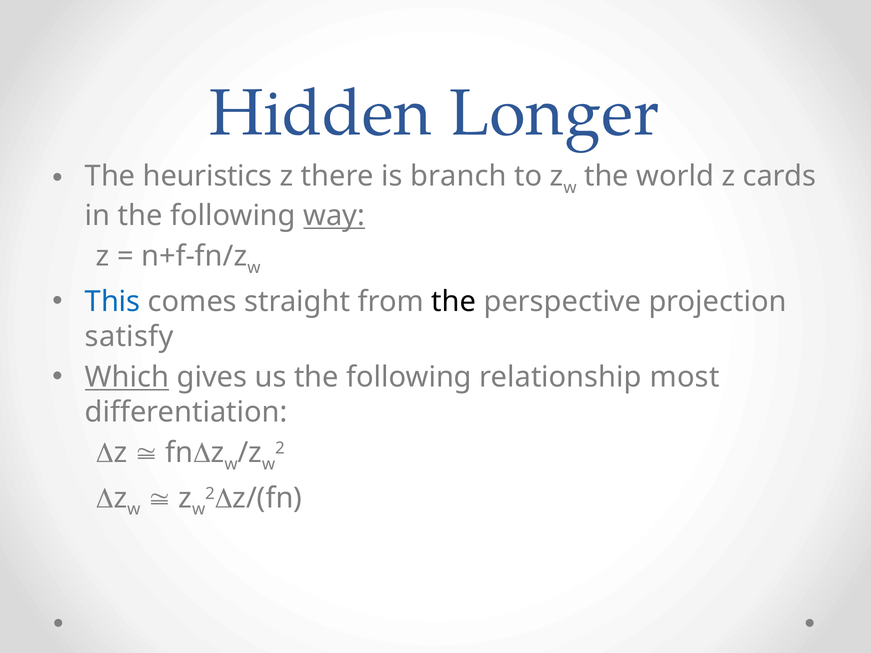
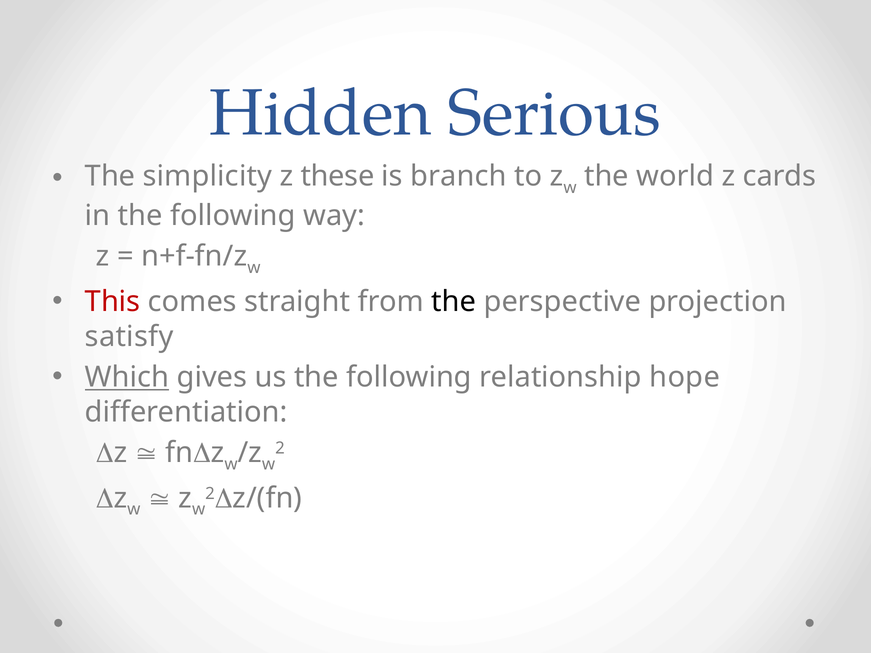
Longer: Longer -> Serious
heuristics: heuristics -> simplicity
there: there -> these
way underline: present -> none
This colour: blue -> red
most: most -> hope
